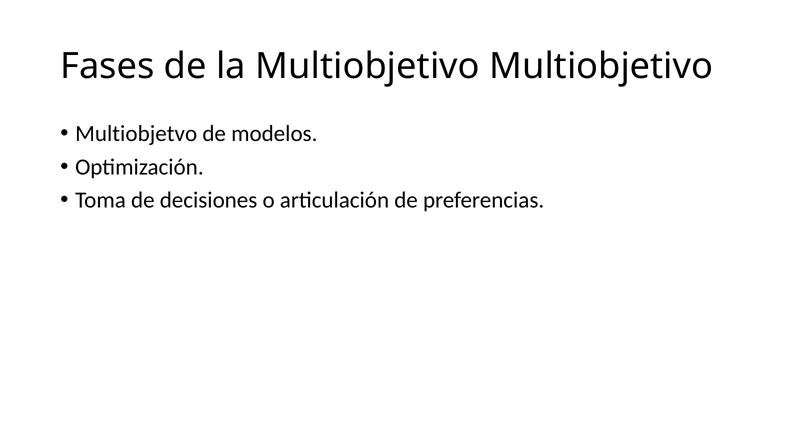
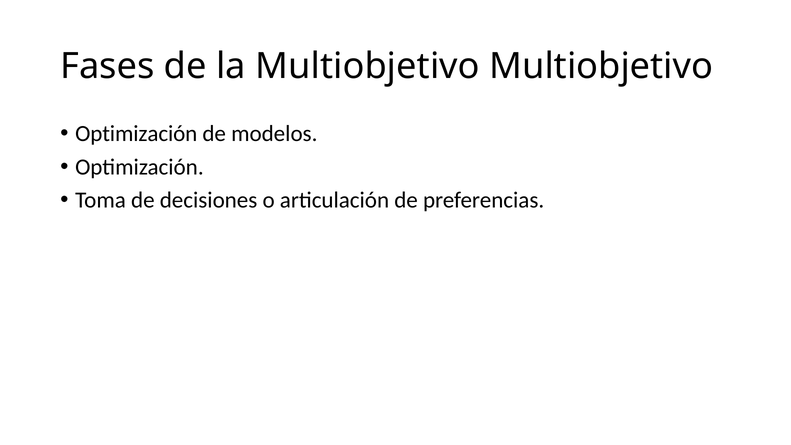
Multiobjetvo at (136, 134): Multiobjetvo -> Optimización
